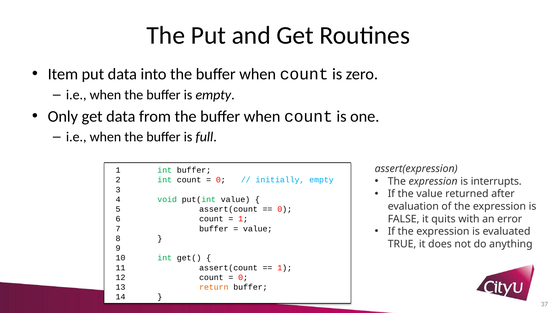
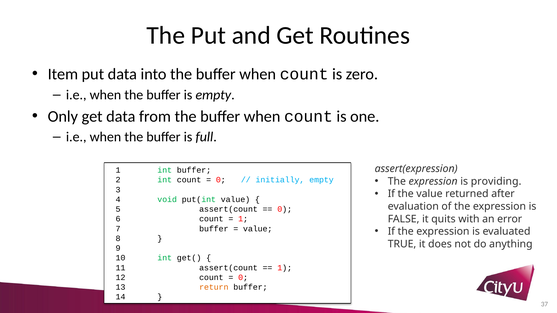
interrupts: interrupts -> providing
